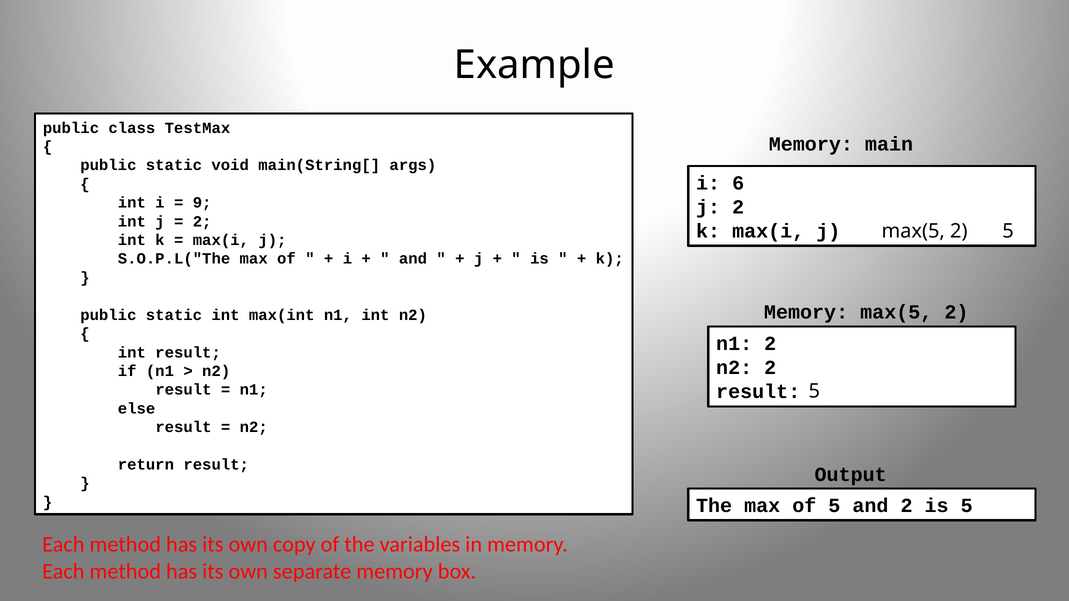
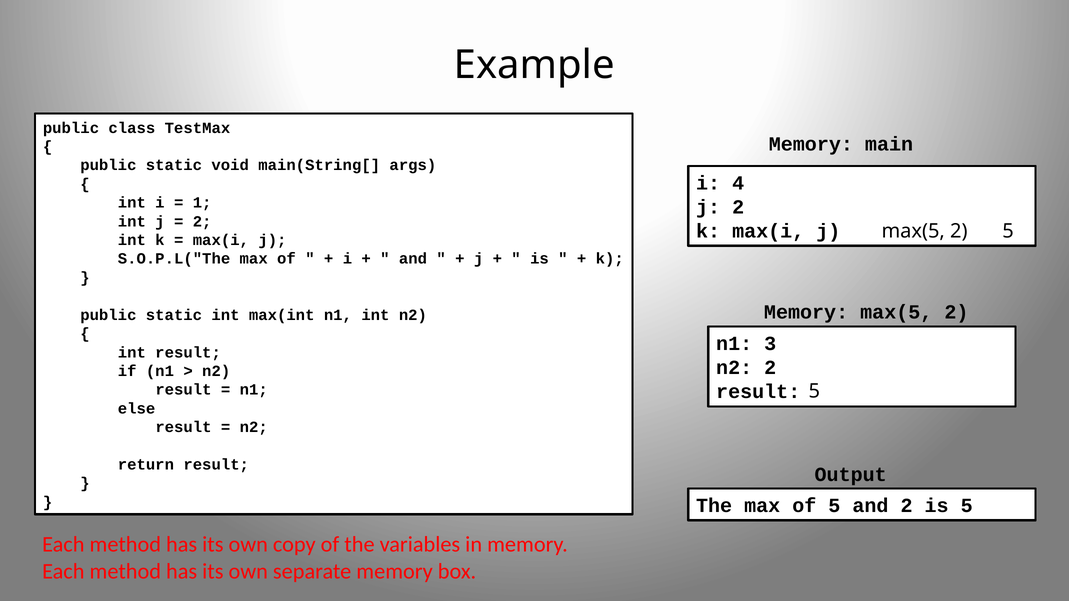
6: 6 -> 4
9: 9 -> 1
n1 2: 2 -> 3
